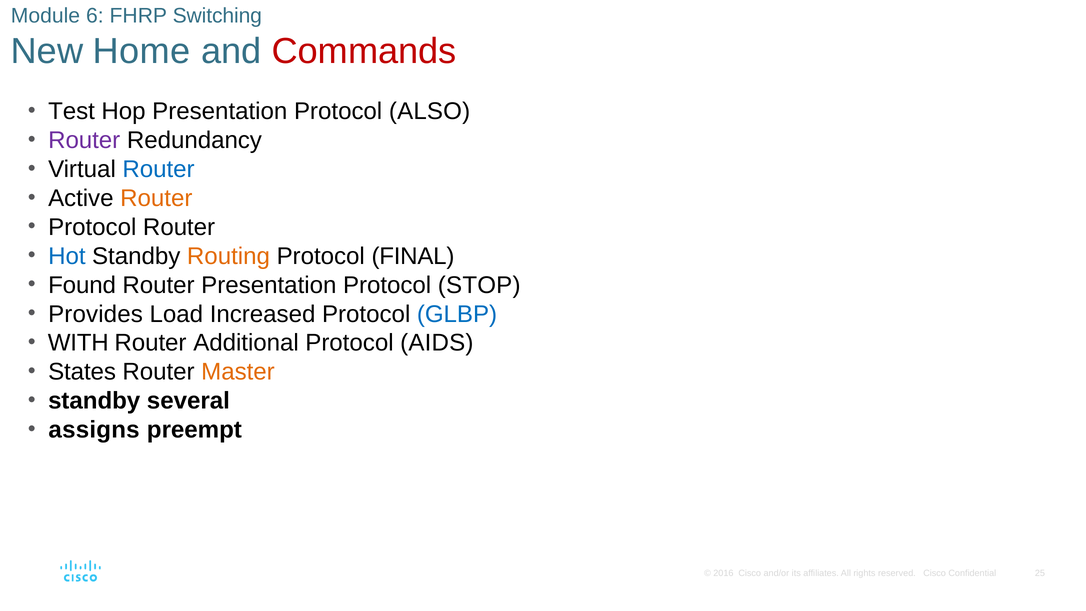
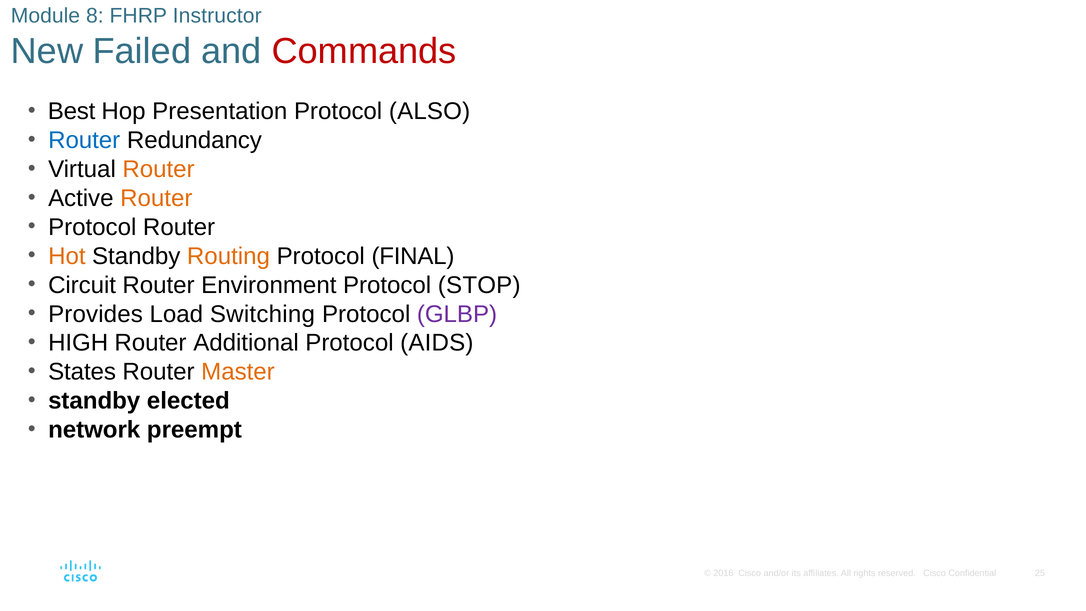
6: 6 -> 8
Switching: Switching -> Instructor
Home: Home -> Failed
Test: Test -> Best
Router at (84, 140) colour: purple -> blue
Router at (159, 169) colour: blue -> orange
Hot colour: blue -> orange
Found: Found -> Circuit
Router Presentation: Presentation -> Environment
Increased: Increased -> Switching
GLBP colour: blue -> purple
WITH: WITH -> HIGH
several: several -> elected
assigns: assigns -> network
